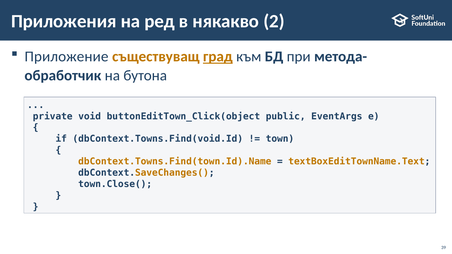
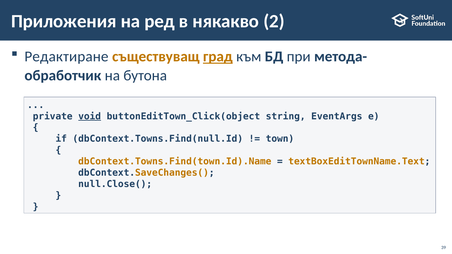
Приложение: Приложение -> Редактиране
void underline: none -> present
public: public -> string
dbContext.Towns.Find(void.Id: dbContext.Towns.Find(void.Id -> dbContext.Towns.Find(null.Id
town.Close(: town.Close( -> null.Close(
